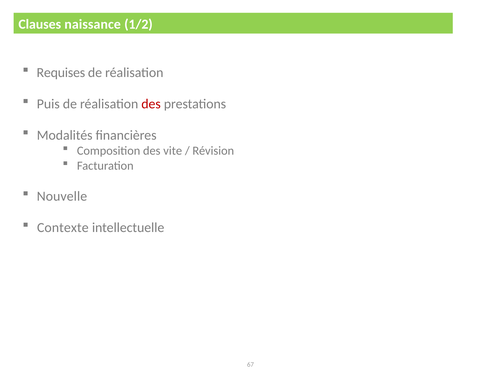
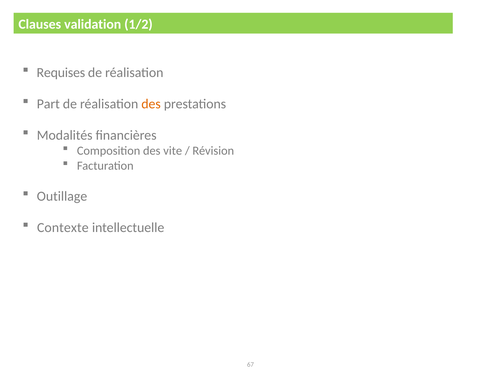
naissance: naissance -> validation
Puis: Puis -> Part
des at (151, 104) colour: red -> orange
Nouvelle: Nouvelle -> Outillage
